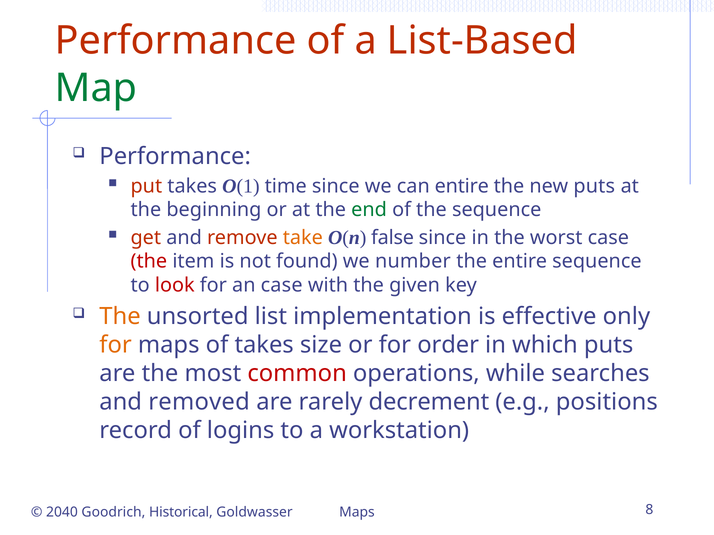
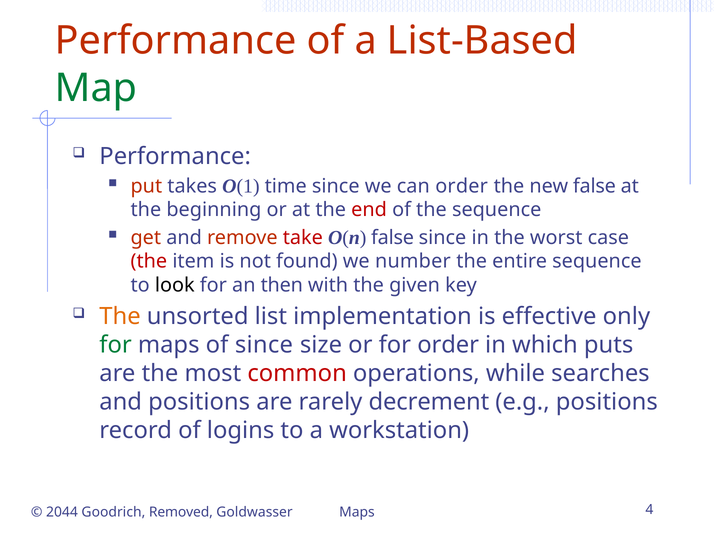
can entire: entire -> order
new puts: puts -> false
end colour: green -> red
take colour: orange -> red
look colour: red -> black
an case: case -> then
for at (116, 345) colour: orange -> green
of takes: takes -> since
and removed: removed -> positions
2040: 2040 -> 2044
Historical: Historical -> Removed
8: 8 -> 4
